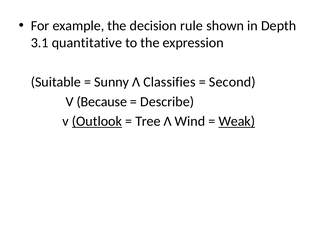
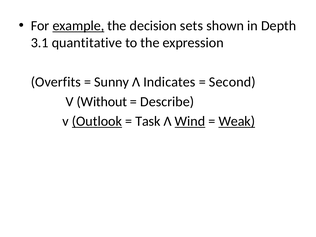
example underline: none -> present
rule: rule -> sets
Suitable: Suitable -> Overfits
Classifies: Classifies -> Indicates
Because: Because -> Without
Tree: Tree -> Task
Wind underline: none -> present
